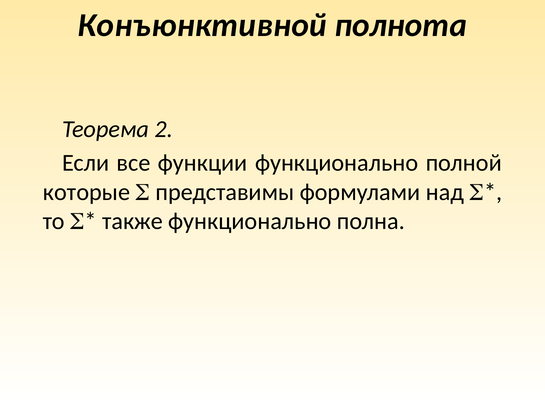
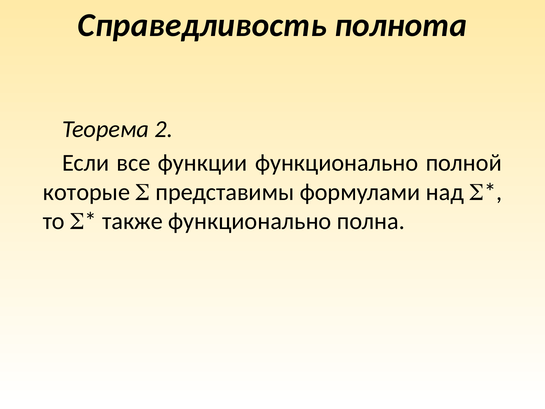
Конъюнктивной: Конъюнктивной -> Справедливость
